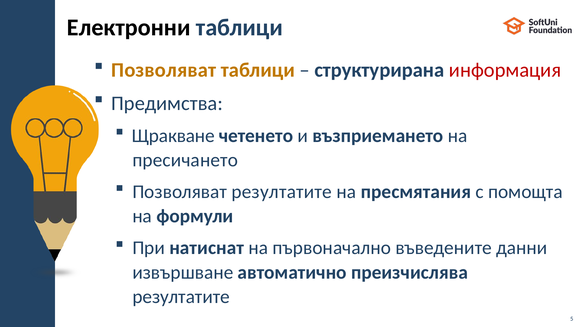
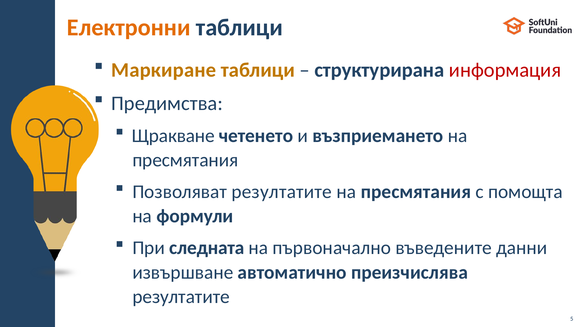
Електронни colour: black -> orange
Позволяват at (164, 70): Позволяват -> Маркиране
пресичането at (185, 160): пресичането -> пресмятания
натиснат: натиснат -> следната
